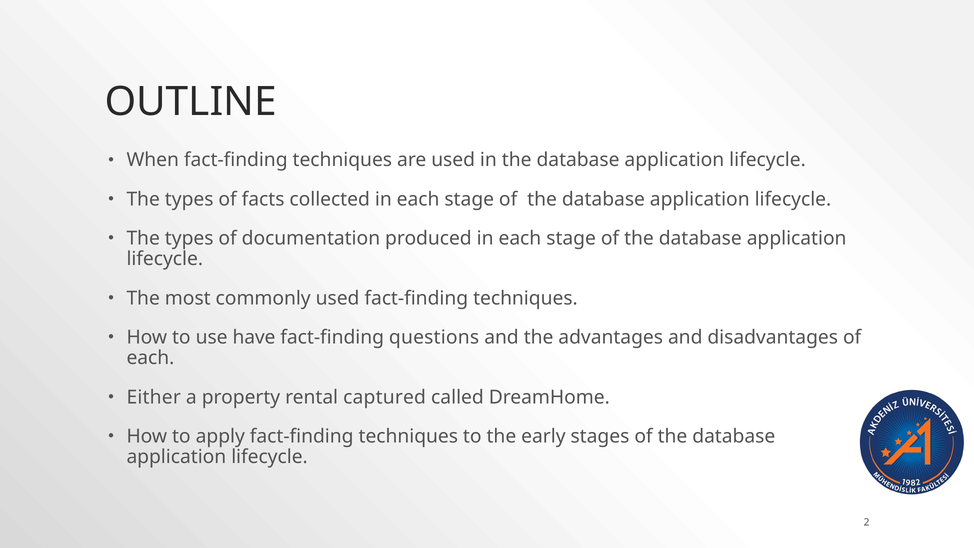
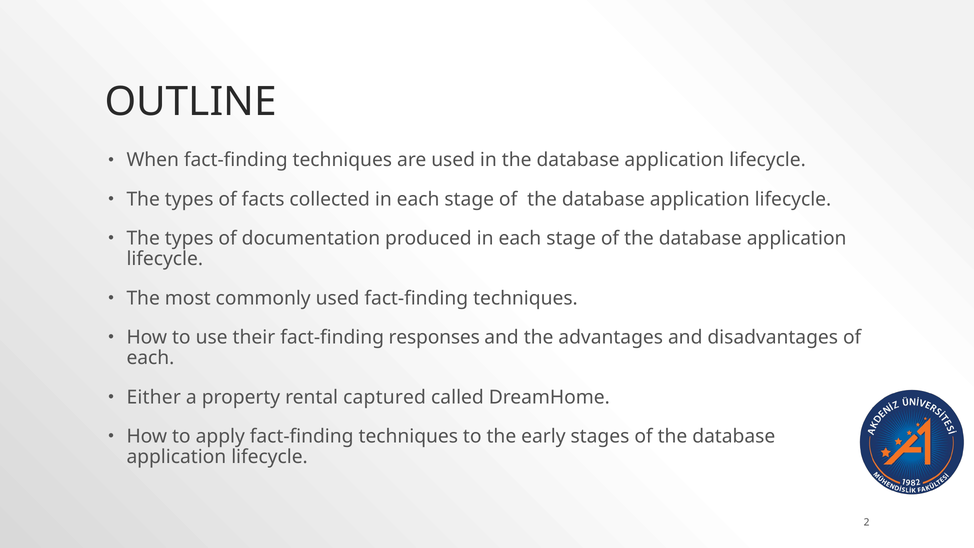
have: have -> their
questions: questions -> responses
